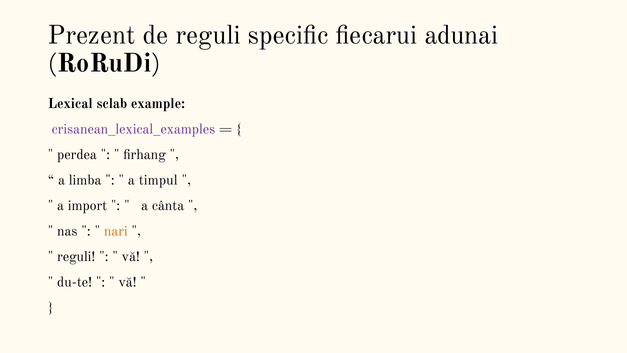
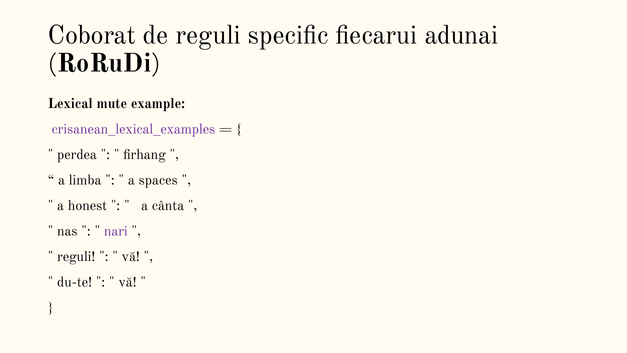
Prezent: Prezent -> Coborat
sclab: sclab -> mute
timpul: timpul -> spaces
import: import -> honest
nari colour: orange -> purple
